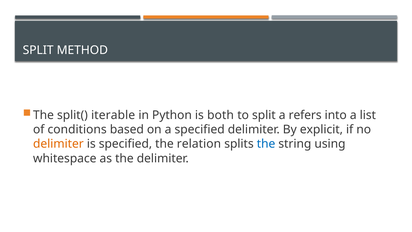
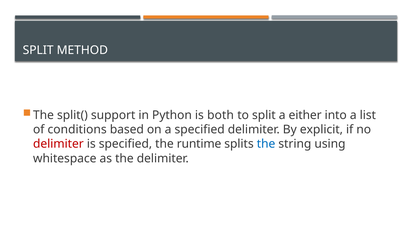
iterable: iterable -> support
refers: refers -> either
delimiter at (58, 144) colour: orange -> red
relation: relation -> runtime
